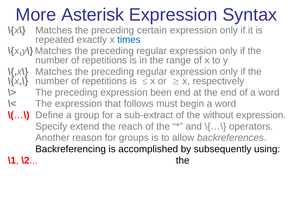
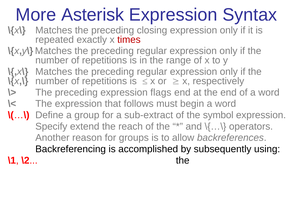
certain: certain -> closing
times colour: blue -> red
been: been -> flags
without: without -> symbol
